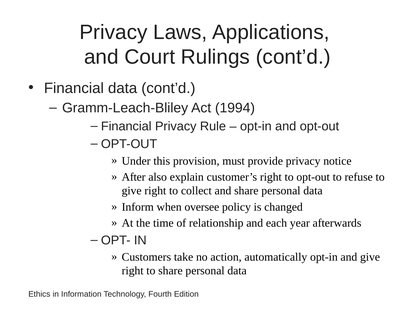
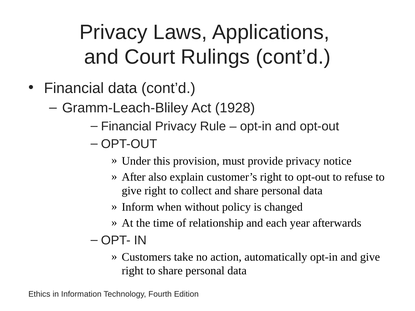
1994: 1994 -> 1928
oversee: oversee -> without
